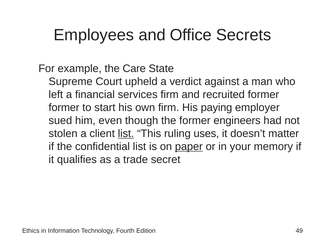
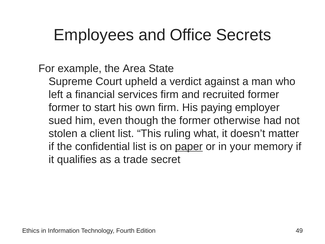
Care: Care -> Area
engineers: engineers -> otherwise
list at (126, 133) underline: present -> none
uses: uses -> what
